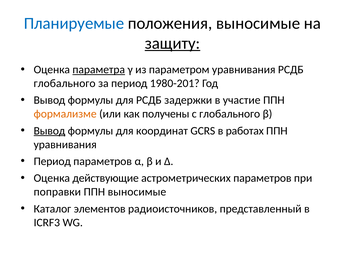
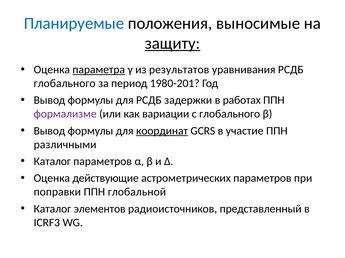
параметром: параметром -> результатов
участие: участие -> работах
формализме colour: orange -> purple
получены: получены -> вариации
Вывод at (49, 131) underline: present -> none
координат underline: none -> present
работах: работах -> участие
уравнивания at (65, 145): уравнивания -> различными
Период at (52, 162): Период -> Каталог
ППН выносимые: выносимые -> глобальной
